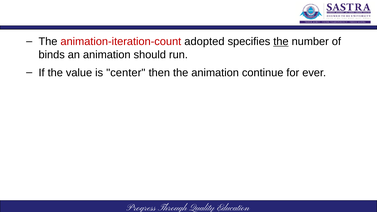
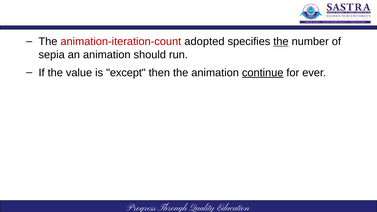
binds: binds -> sepia
center: center -> except
continue underline: none -> present
